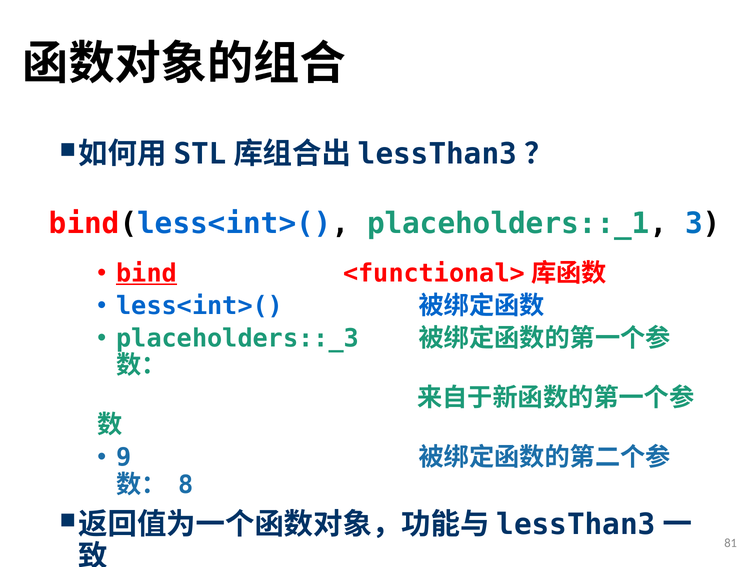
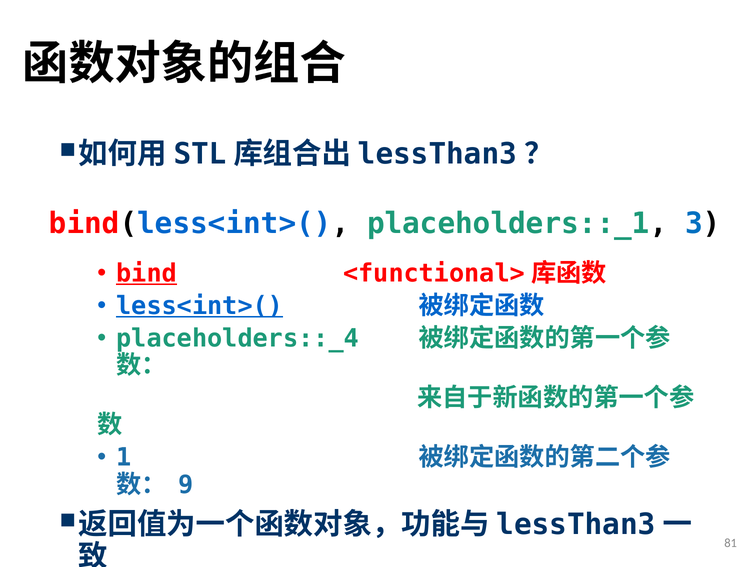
less<int>( underline: none -> present
placeholders::_3: placeholders::_3 -> placeholders::_4
9: 9 -> 1
8: 8 -> 9
